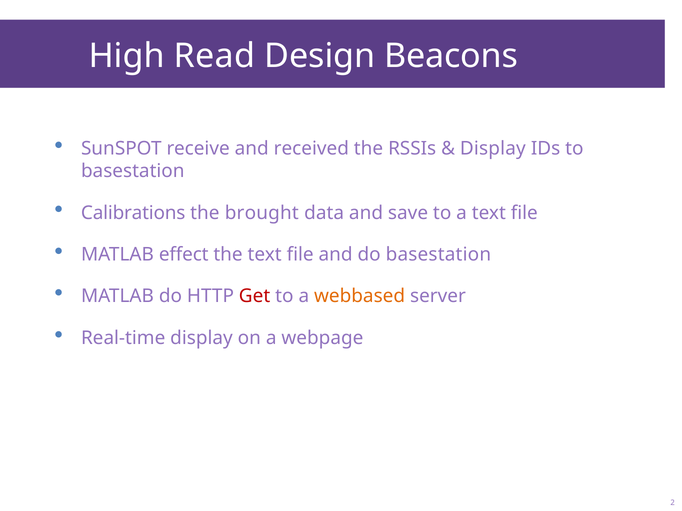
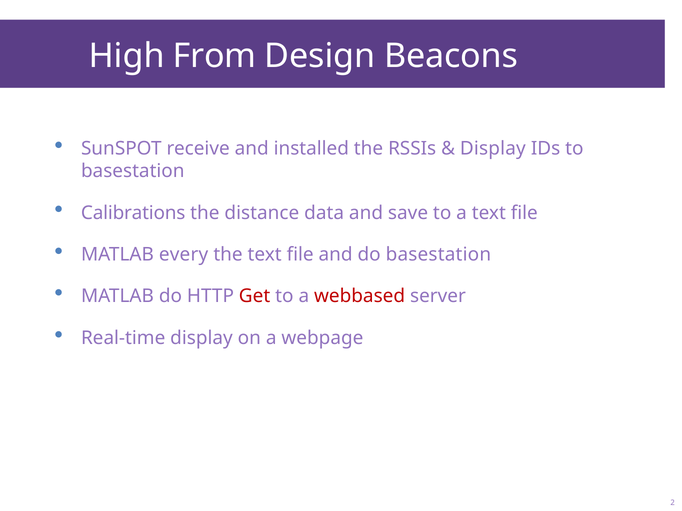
Read: Read -> From
received: received -> installed
brought: brought -> distance
effect: effect -> every
webbased colour: orange -> red
